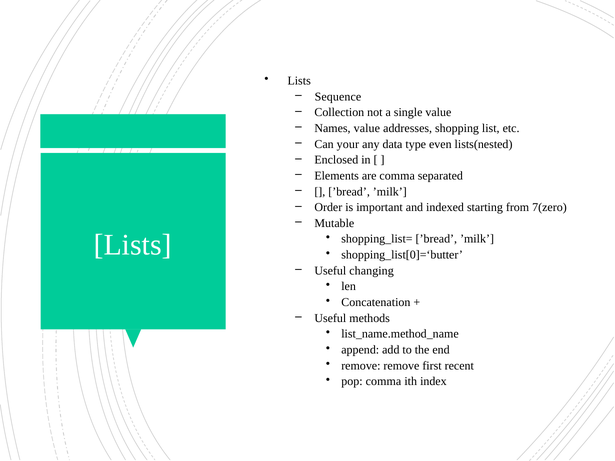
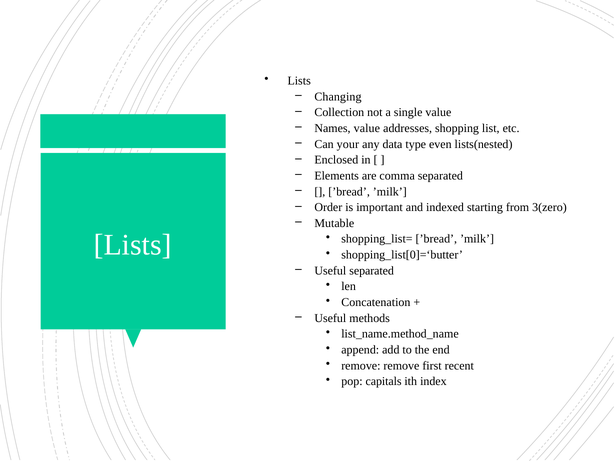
Sequence: Sequence -> Changing
7(zero: 7(zero -> 3(zero
Useful changing: changing -> separated
pop comma: comma -> capitals
